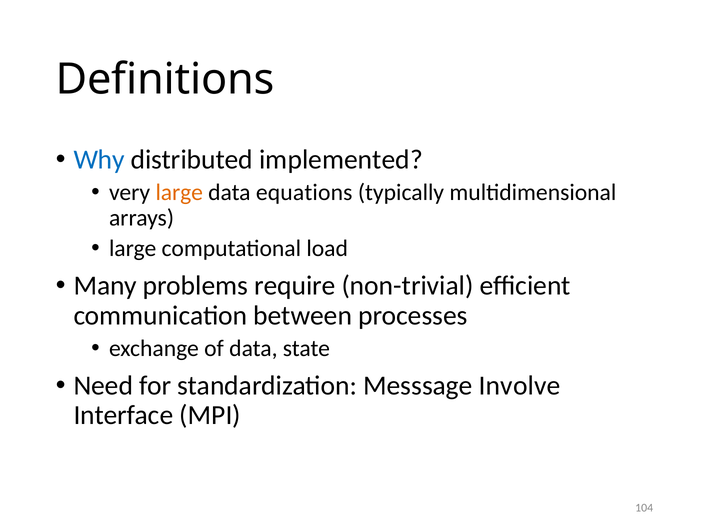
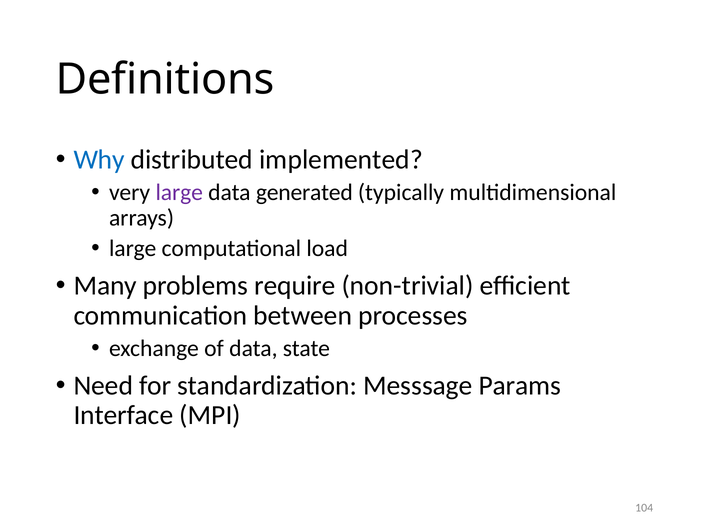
large at (179, 192) colour: orange -> purple
equations: equations -> generated
Involve: Involve -> Params
